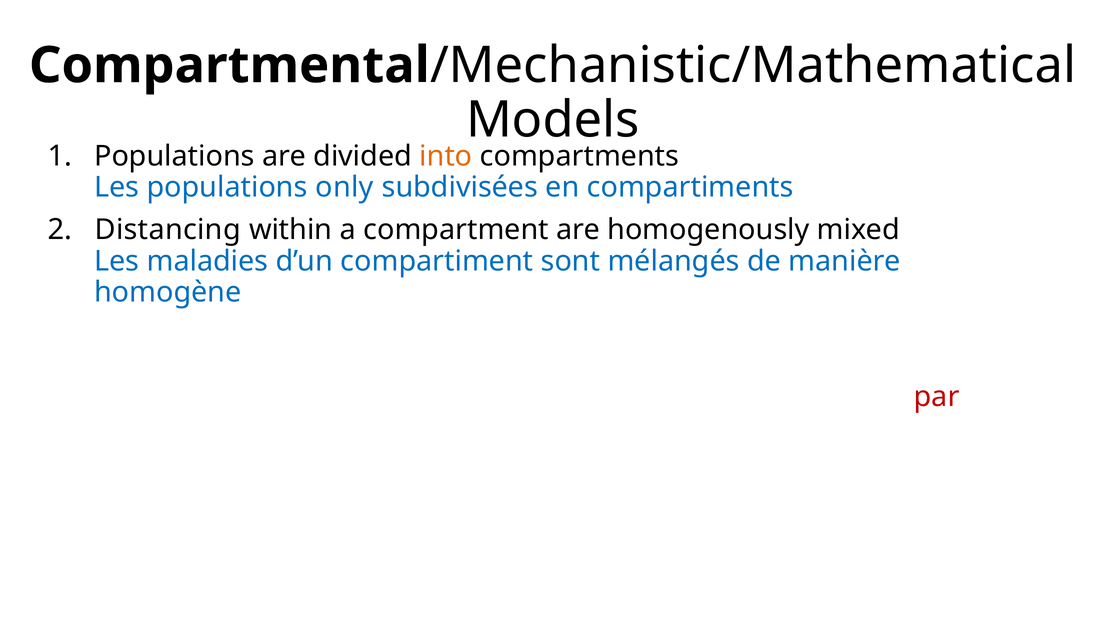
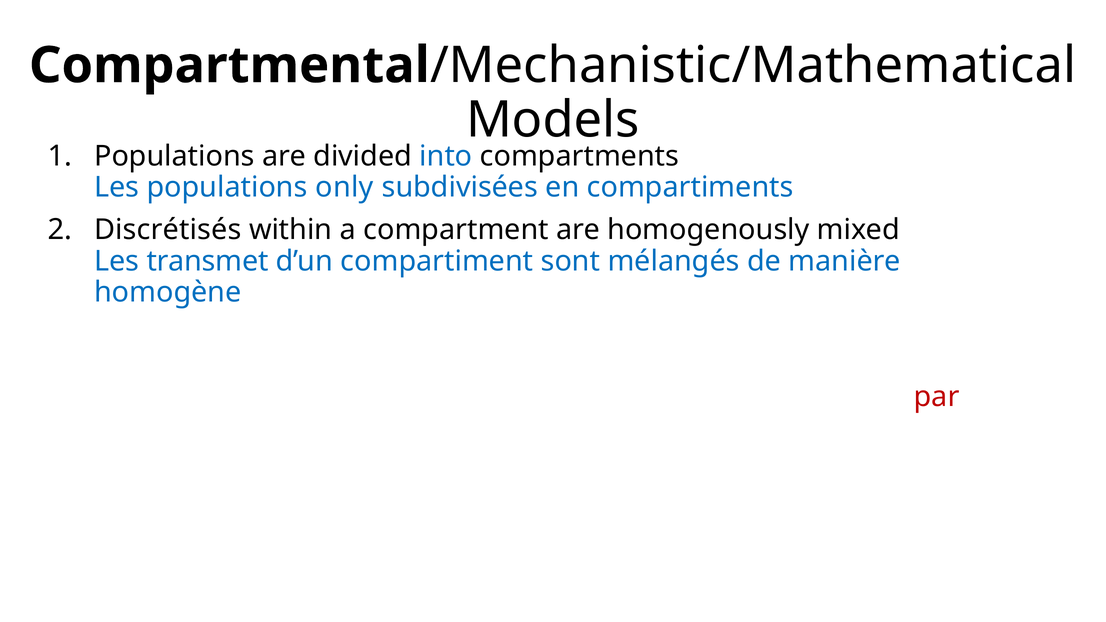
into colour: orange -> blue
Distancing: Distancing -> Discrétisés
maladies at (207, 261): maladies -> transmet
